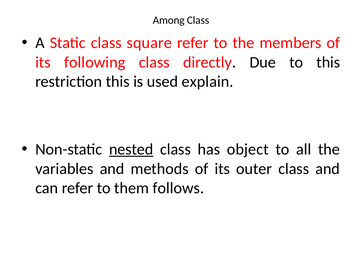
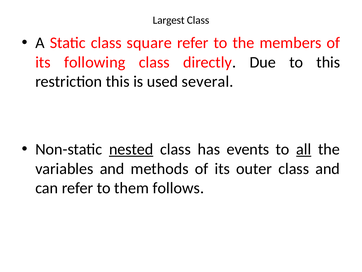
Among: Among -> Largest
explain: explain -> several
object: object -> events
all underline: none -> present
